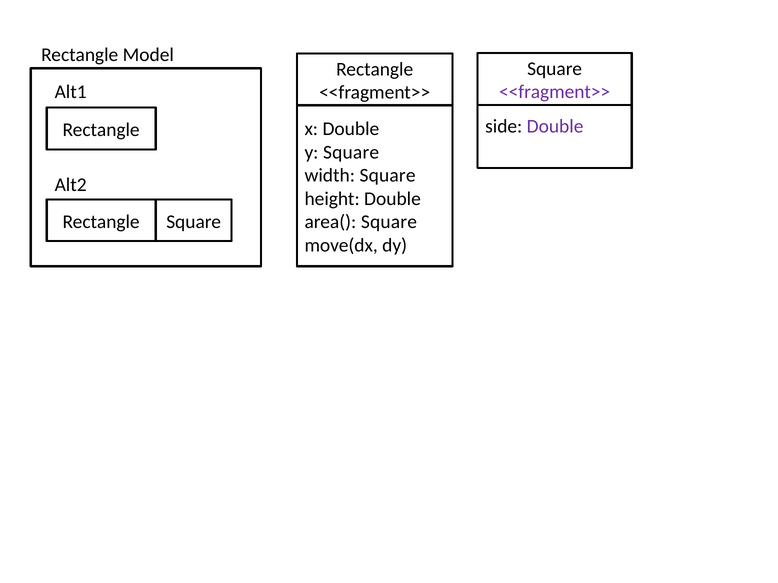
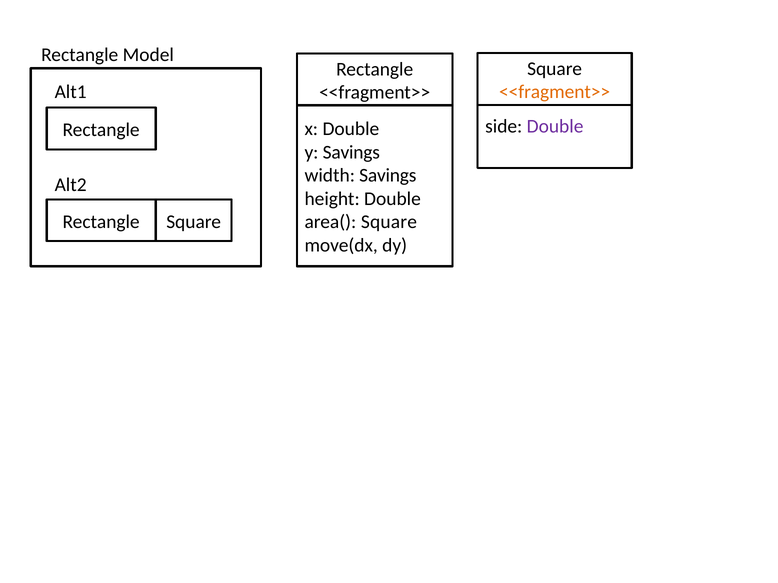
<<fragment>> at (555, 92) colour: purple -> orange
y Square: Square -> Savings
width Square: Square -> Savings
